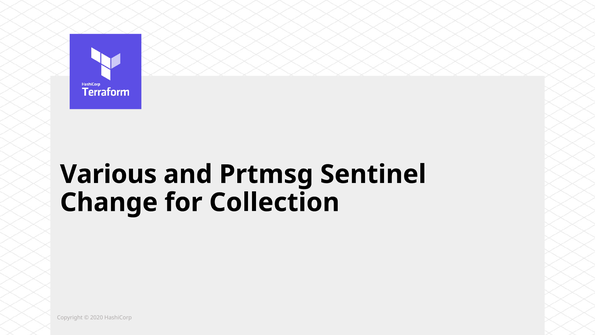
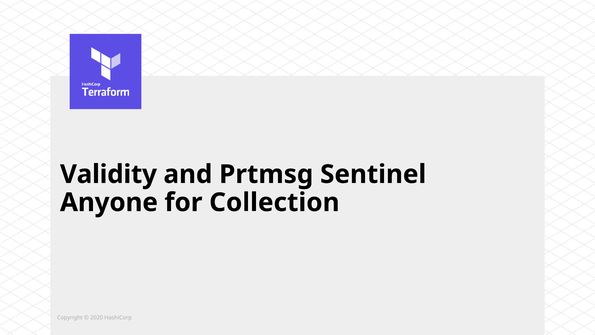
Various: Various -> Validity
Change: Change -> Anyone
